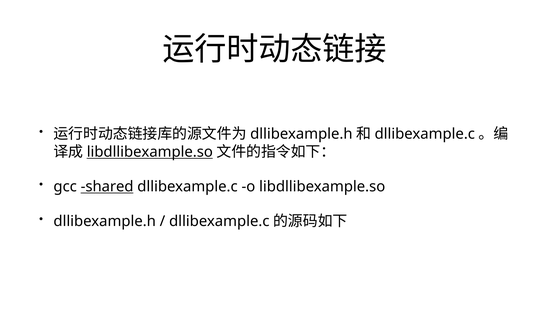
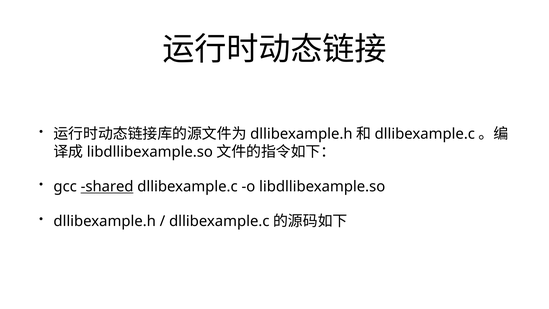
libdllibexample.so at (150, 152) underline: present -> none
